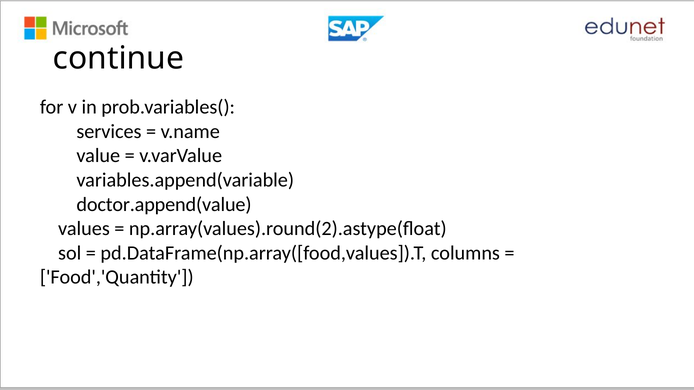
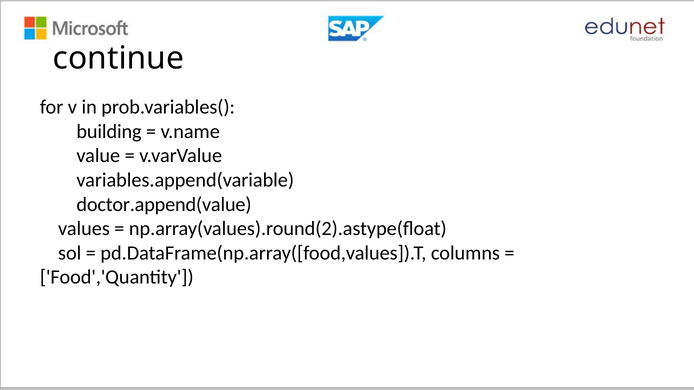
services: services -> building
